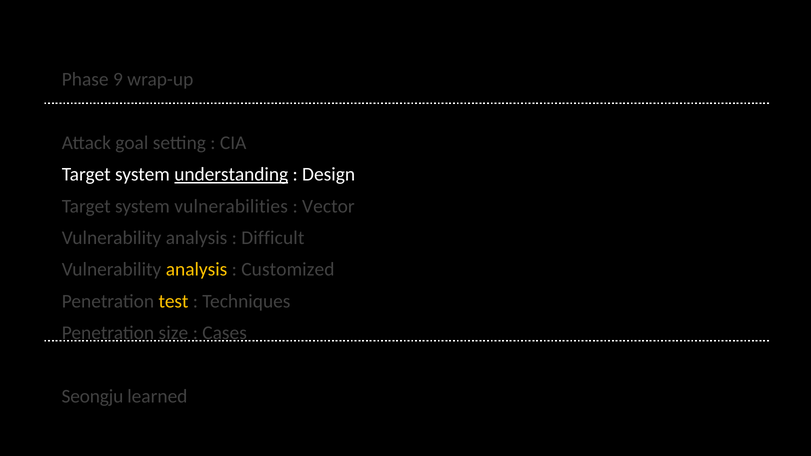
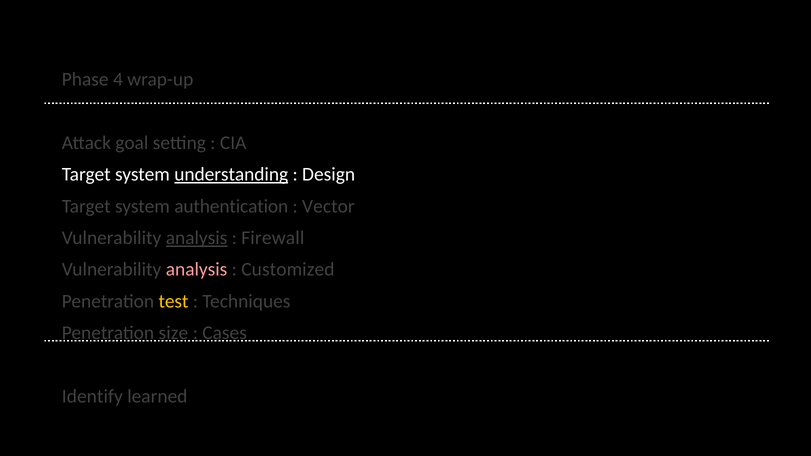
9: 9 -> 4
vulnerabilities: vulnerabilities -> authentication
analysis at (197, 238) underline: none -> present
Difficult: Difficult -> Firewall
analysis at (197, 270) colour: yellow -> pink
Seongju: Seongju -> Identify
